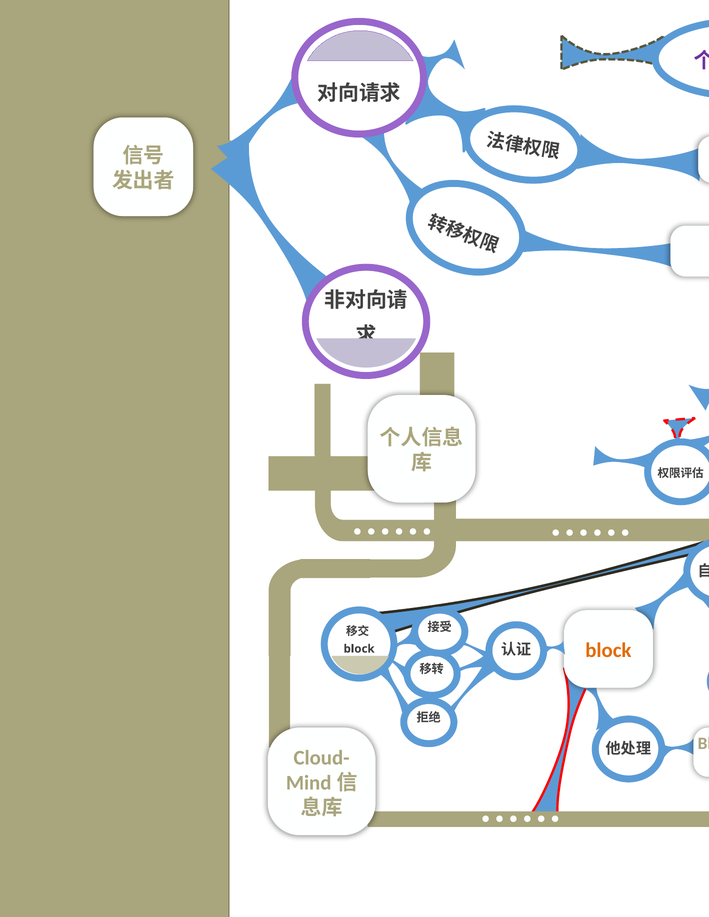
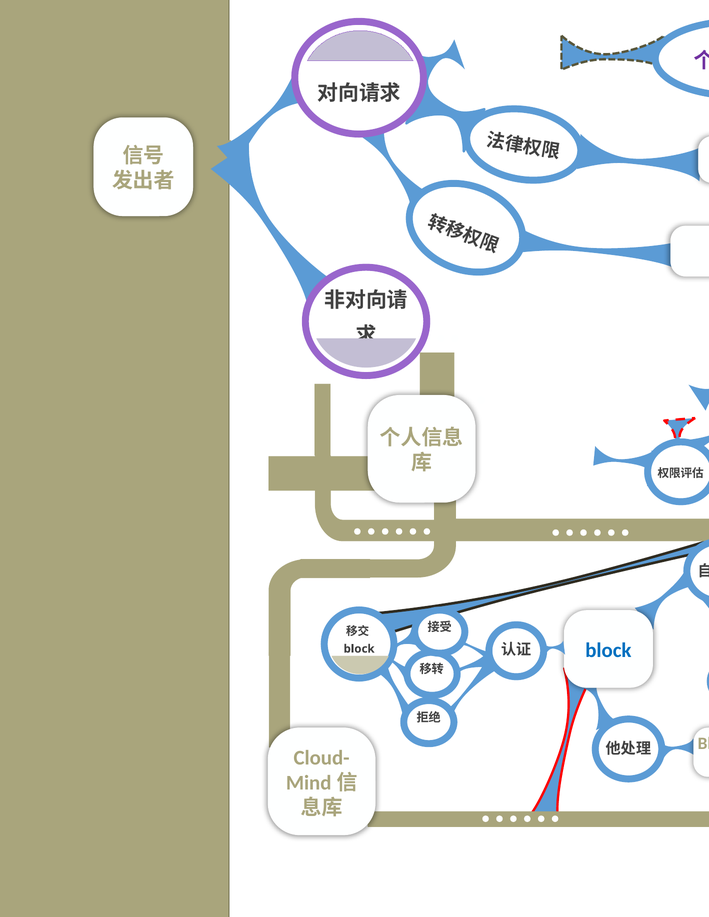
block at (608, 651) colour: orange -> blue
